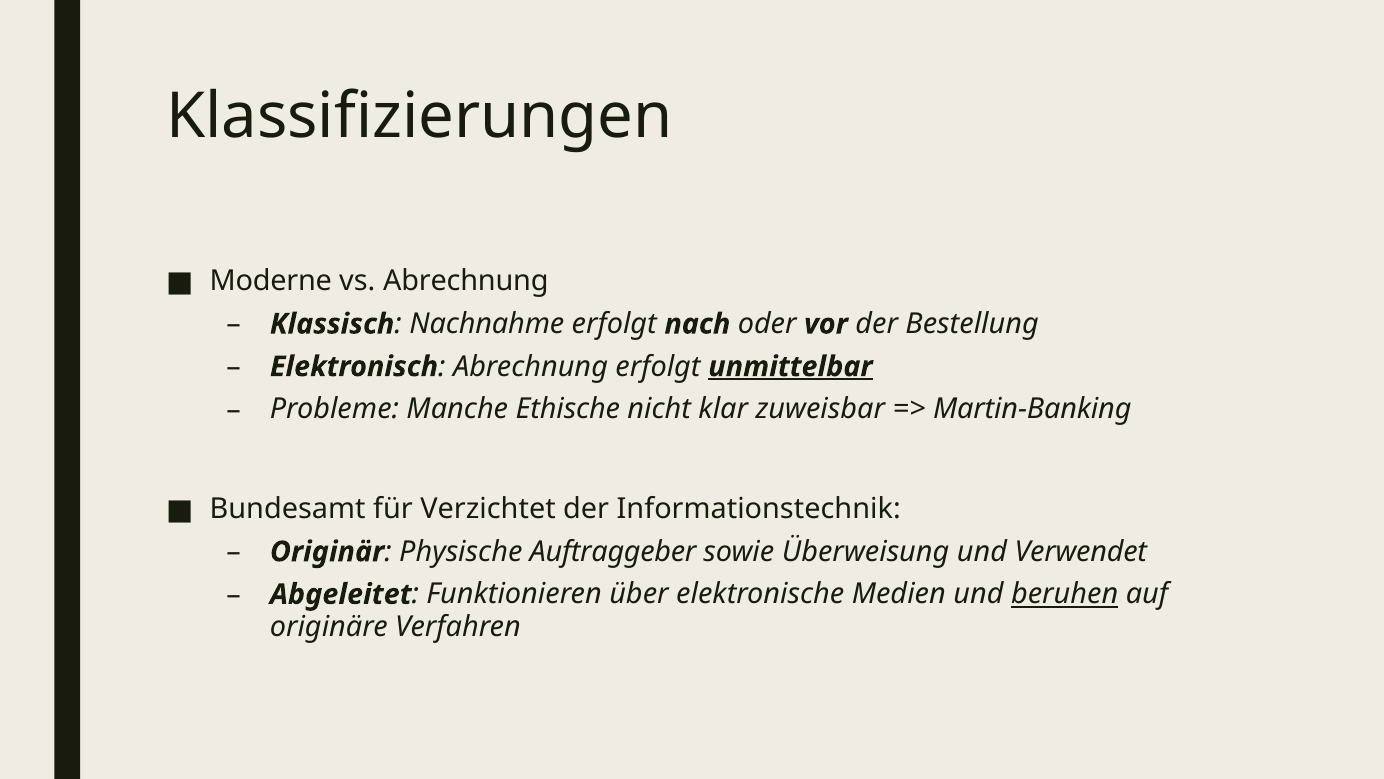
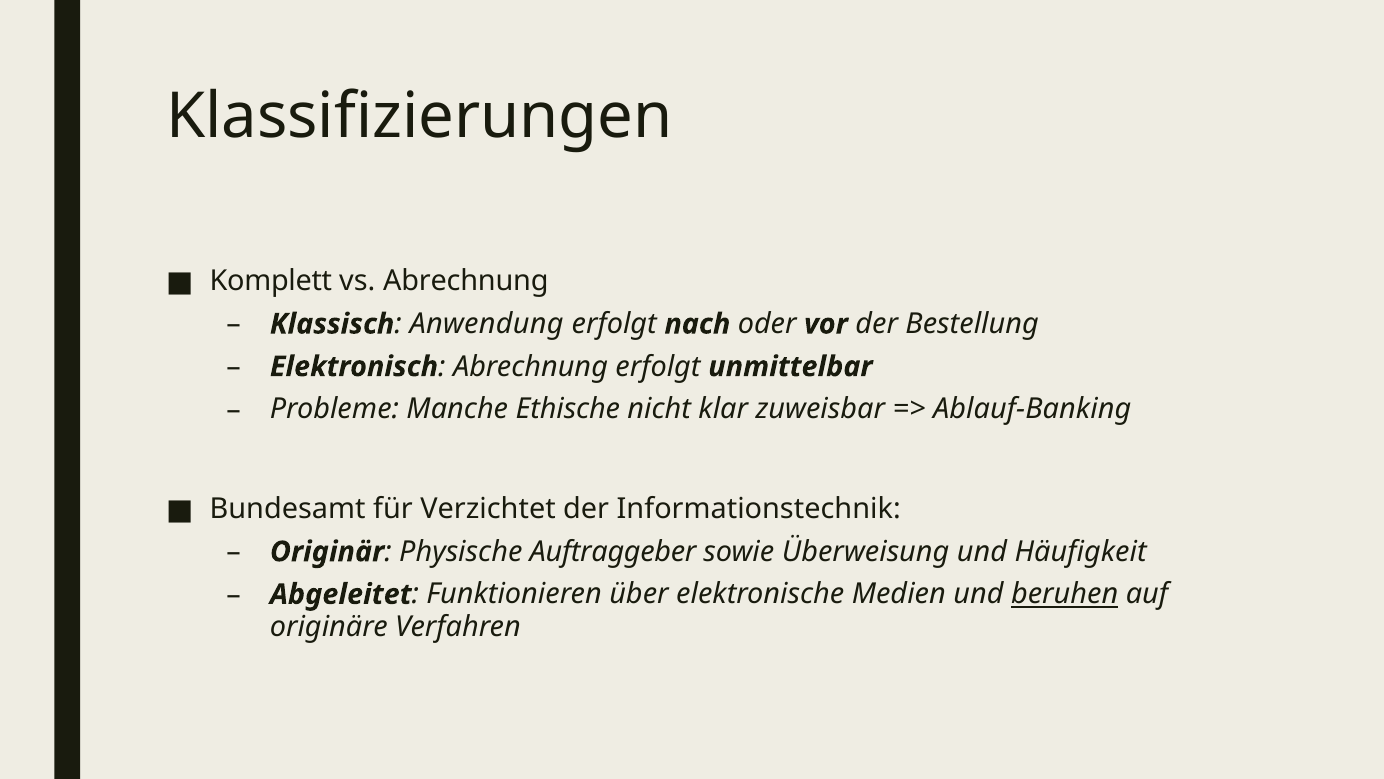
Moderne: Moderne -> Komplett
Nachnahme: Nachnahme -> Anwendung
unmittelbar underline: present -> none
Martin-Banking: Martin-Banking -> Ablauf-Banking
Verwendet: Verwendet -> Häufigkeit
